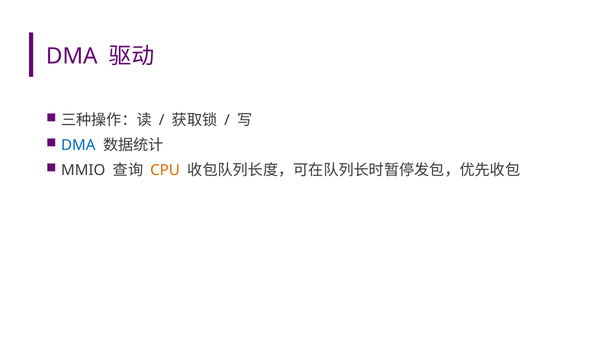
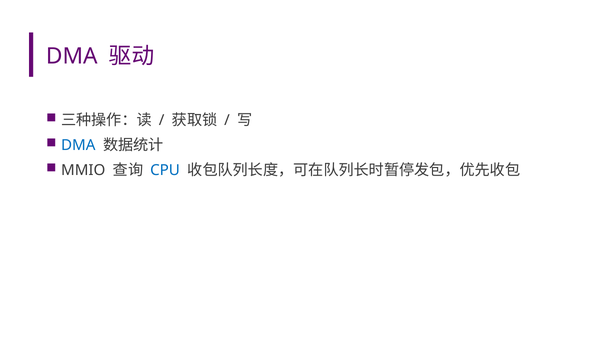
CPU colour: orange -> blue
